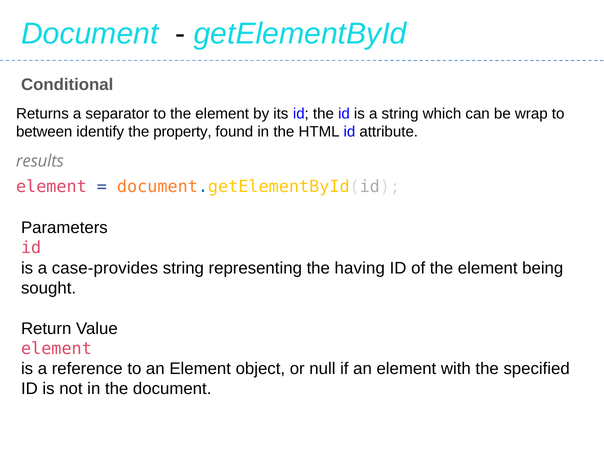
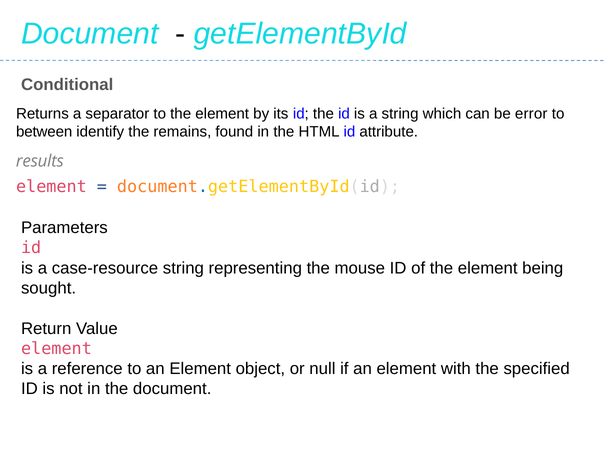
wrap: wrap -> error
property: property -> remains
case-provides: case-provides -> case-resource
having: having -> mouse
